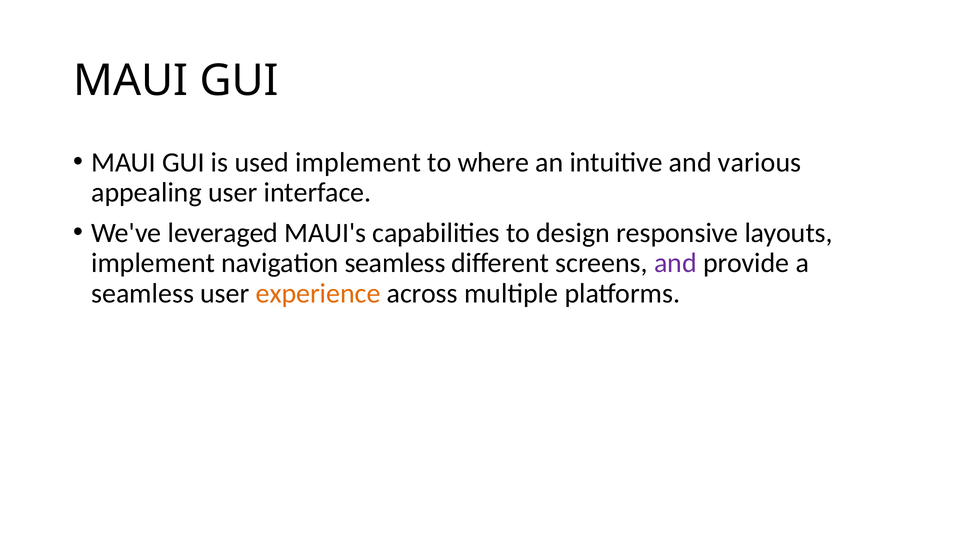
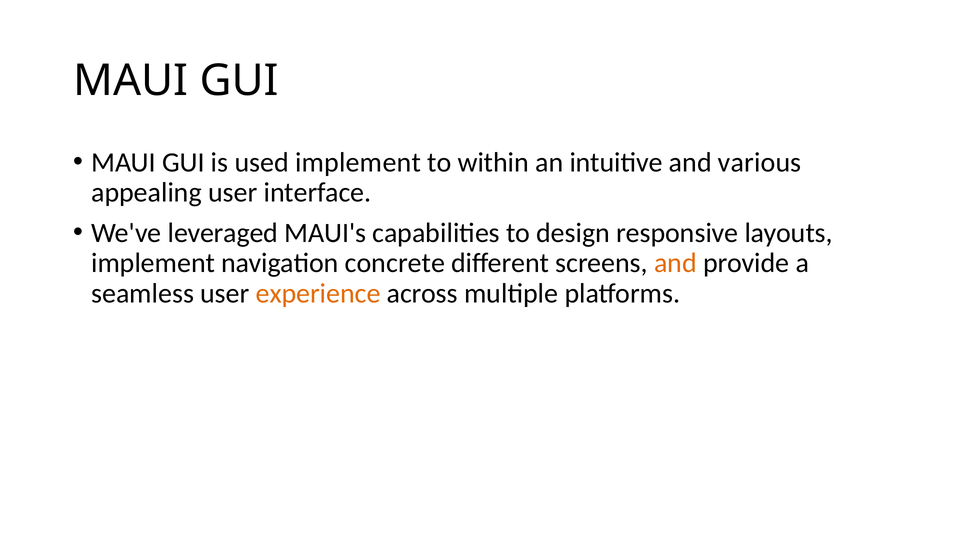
where: where -> within
navigation seamless: seamless -> concrete
and at (675, 263) colour: purple -> orange
